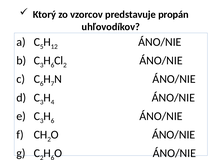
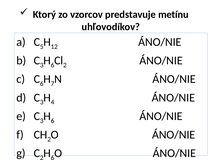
propán: propán -> metínu
